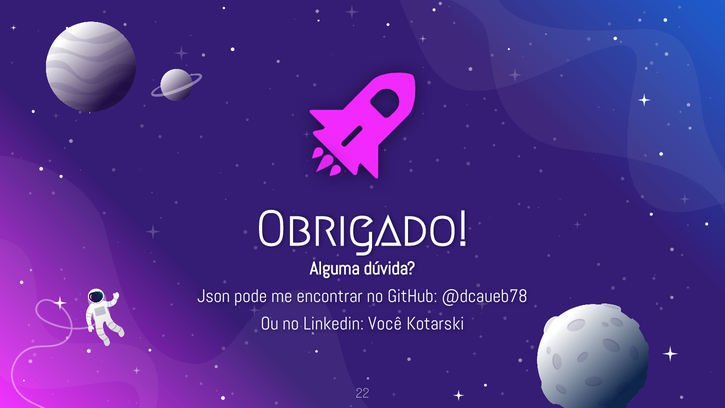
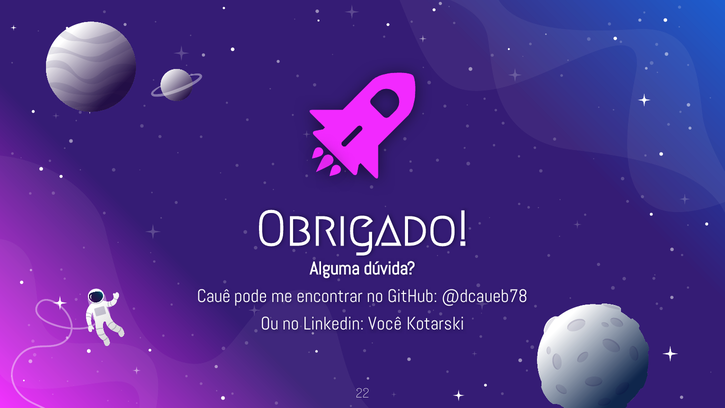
Json: Json -> Cauê
